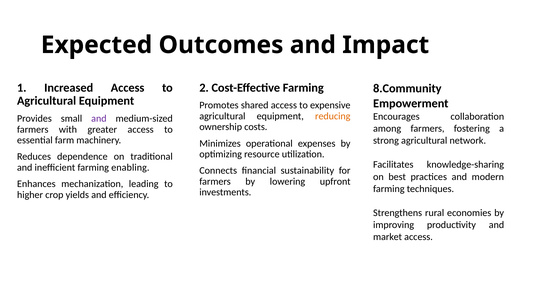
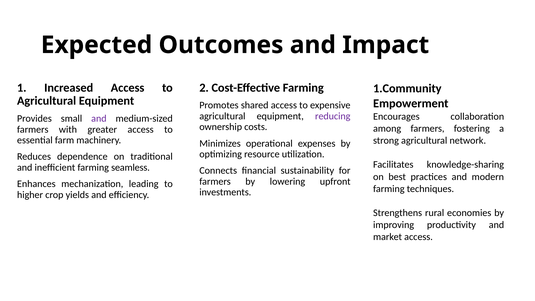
8.Community: 8.Community -> 1.Community
reducing colour: orange -> purple
enabling: enabling -> seamless
